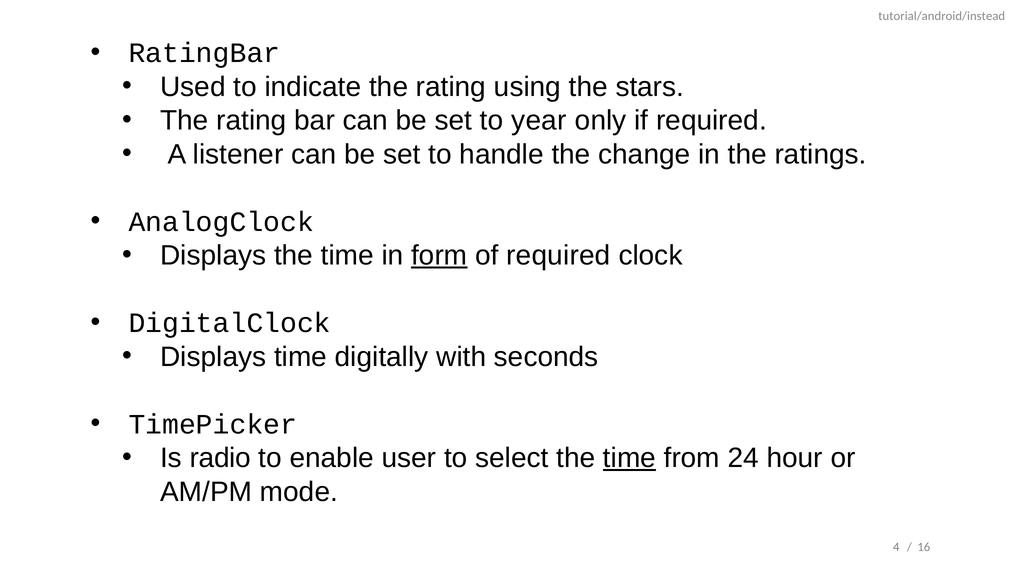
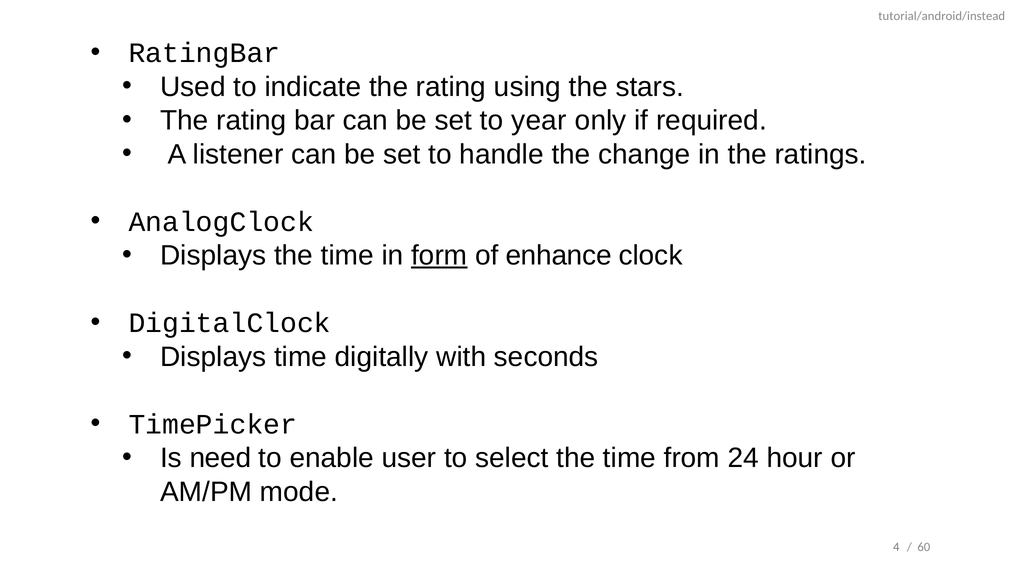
of required: required -> enhance
radio: radio -> need
time at (629, 458) underline: present -> none
16: 16 -> 60
